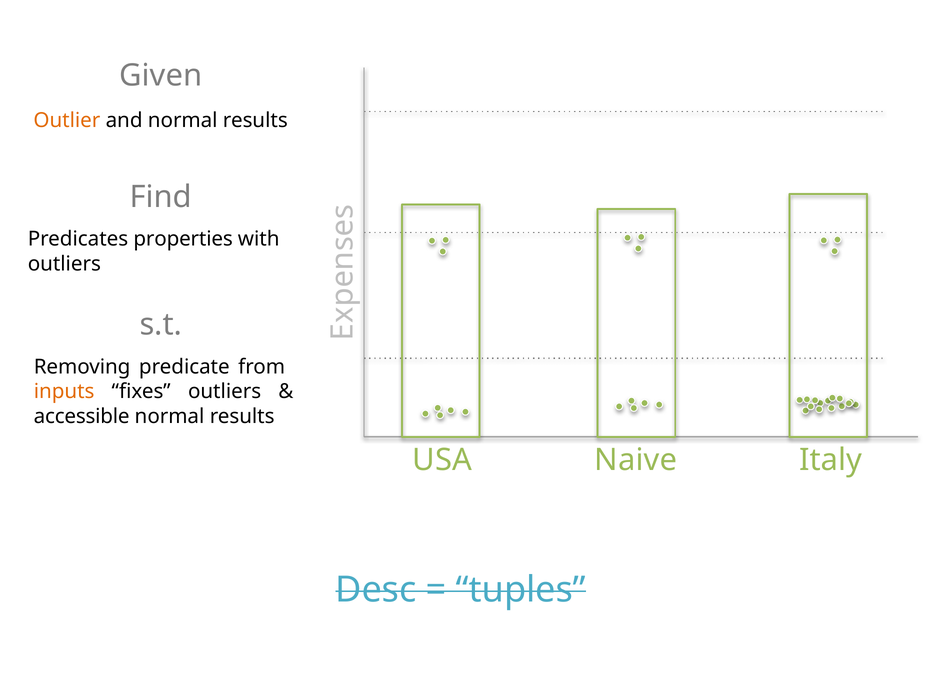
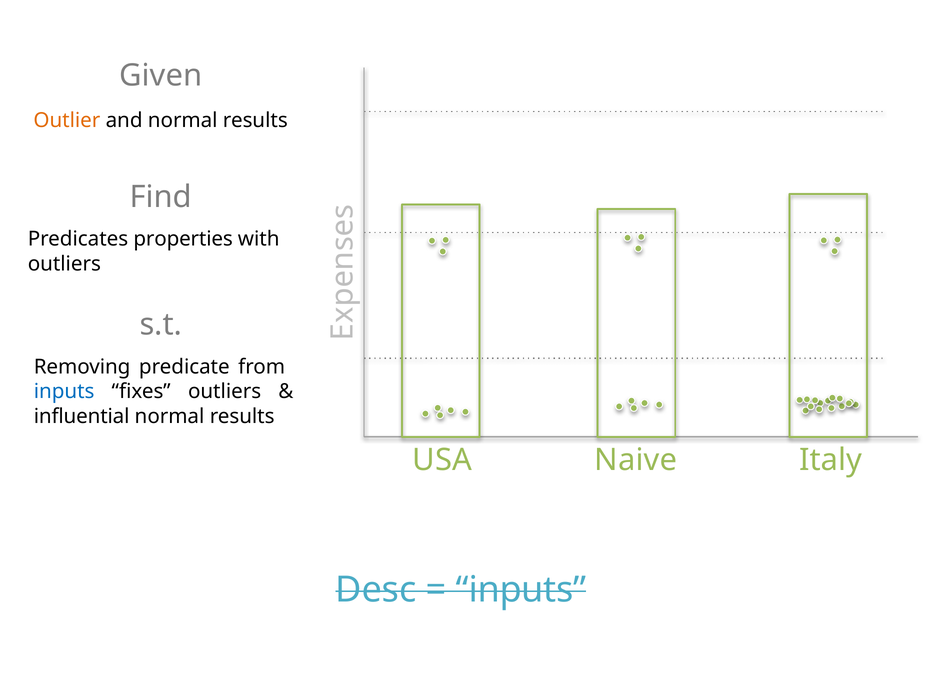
inputs at (64, 391) colour: orange -> blue
accessible: accessible -> influential
tuples at (521, 590): tuples -> inputs
